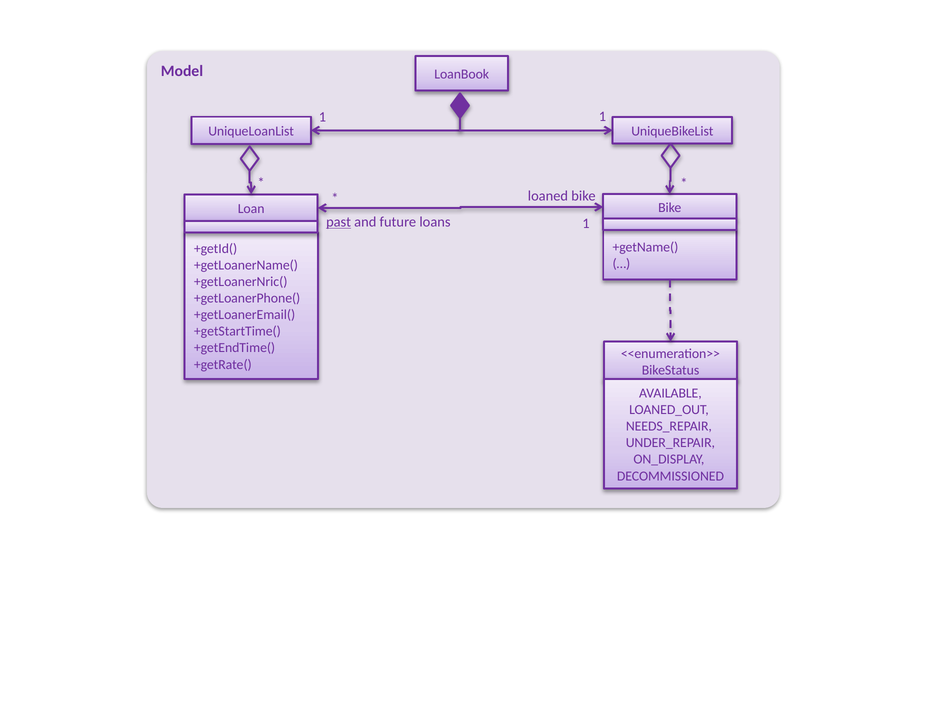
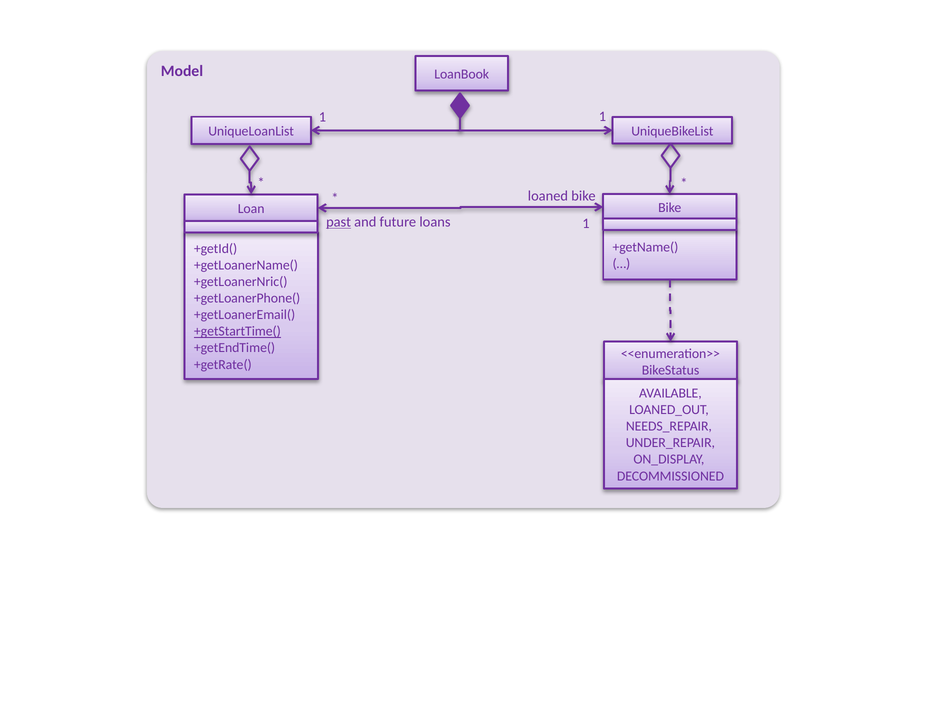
+getStartTime( underline: none -> present
